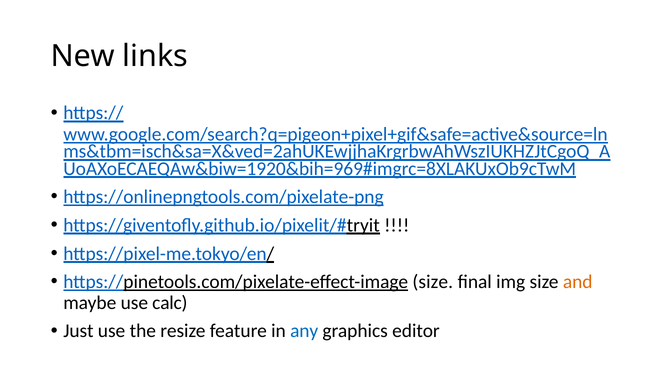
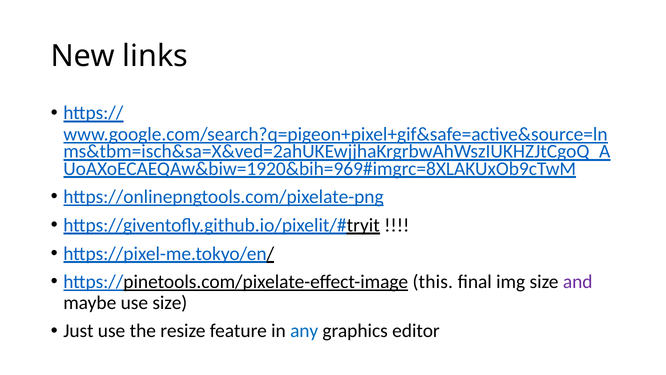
https://pinetools.com/pixelate-effect-image size: size -> this
and colour: orange -> purple
use calc: calc -> size
